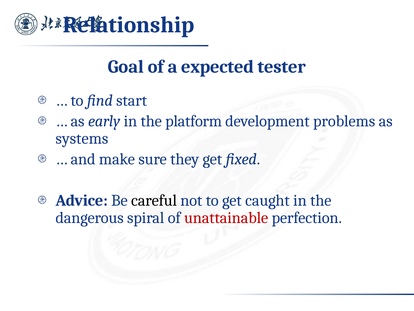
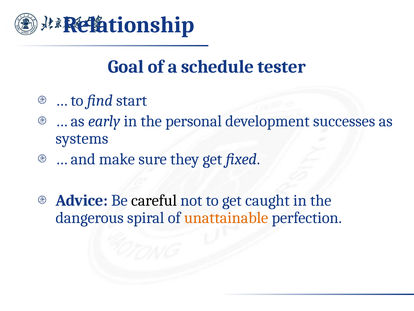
expected: expected -> schedule
platform: platform -> personal
problems: problems -> successes
unattainable colour: red -> orange
